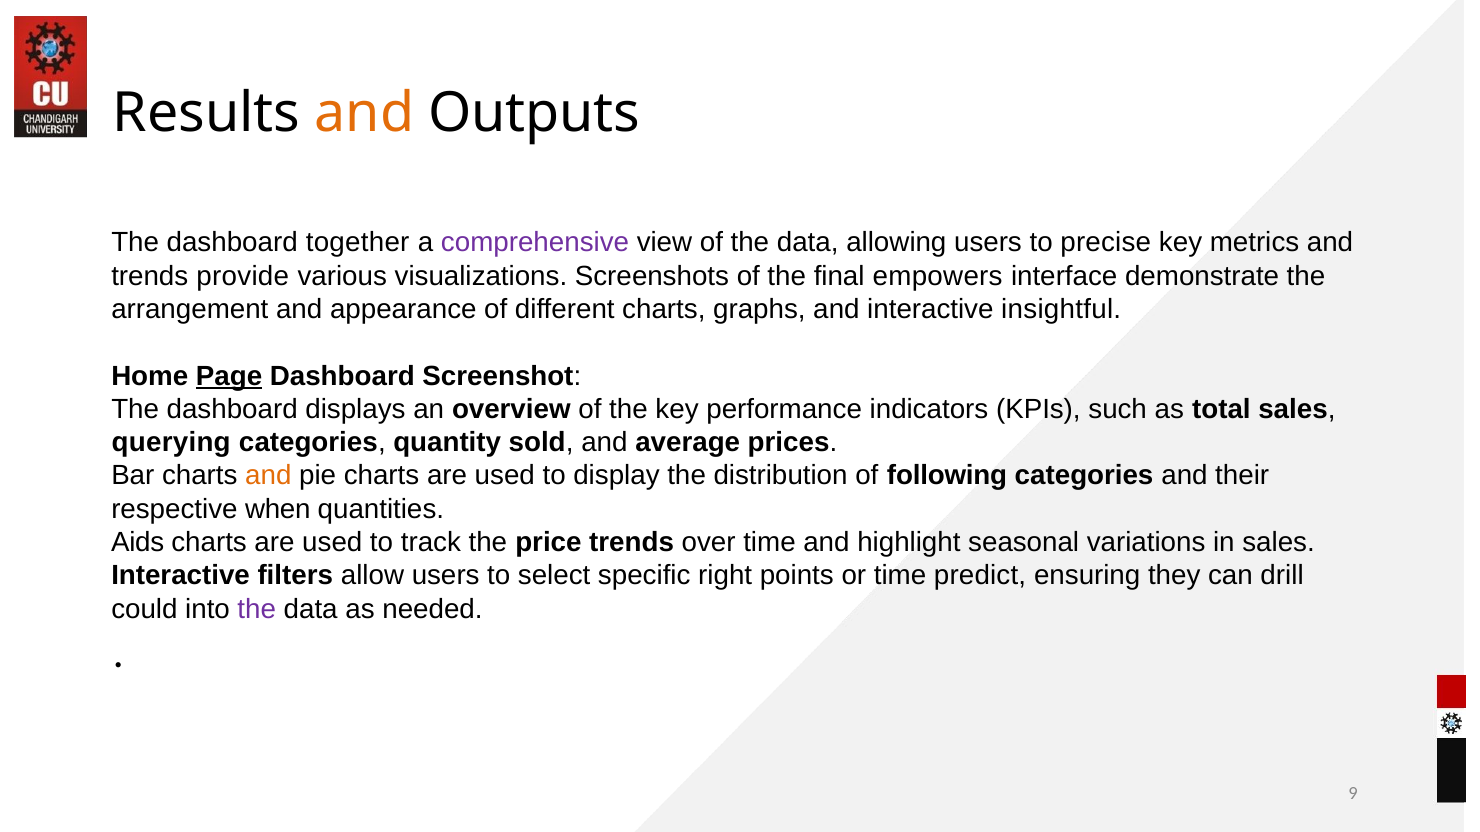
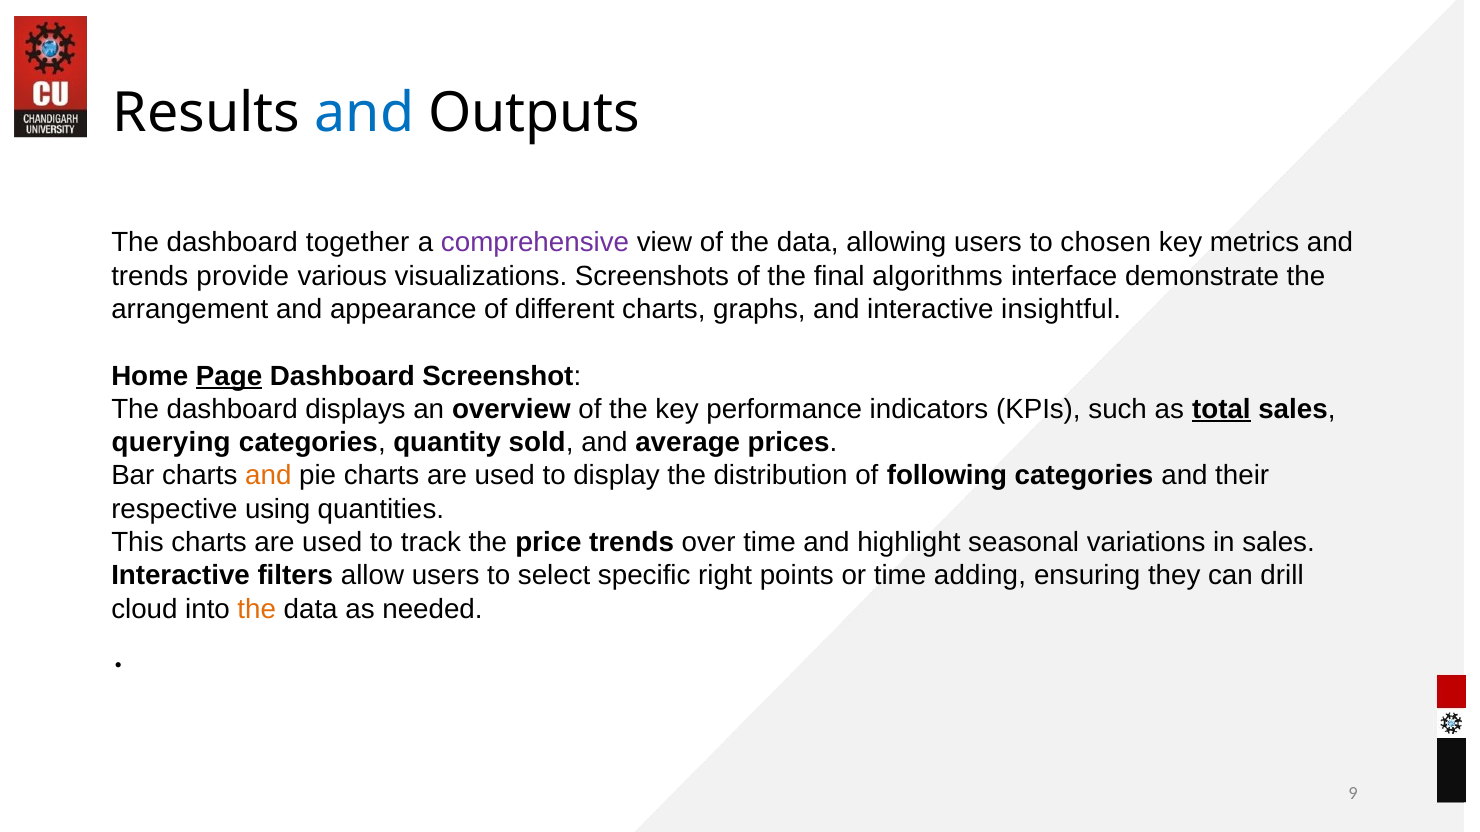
and at (365, 113) colour: orange -> blue
precise: precise -> chosen
empowers: empowers -> algorithms
total underline: none -> present
when: when -> using
Aids: Aids -> This
predict: predict -> adding
could: could -> cloud
the at (257, 609) colour: purple -> orange
